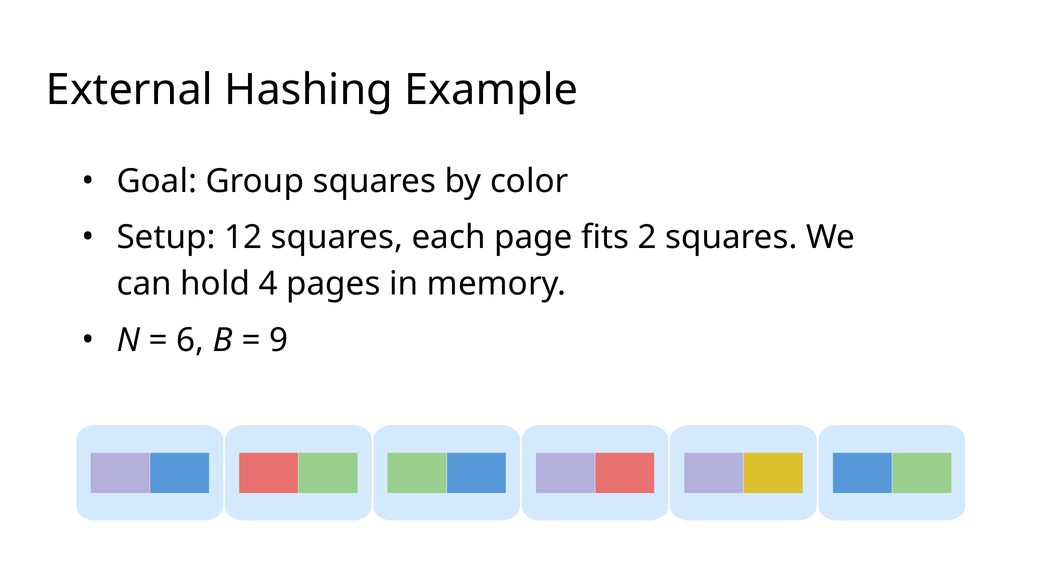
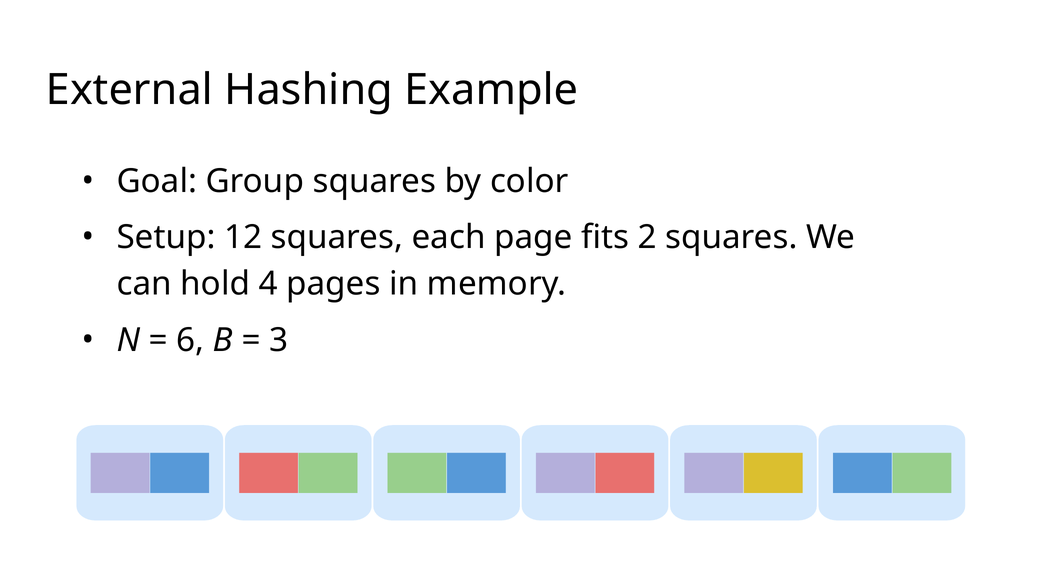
9: 9 -> 3
